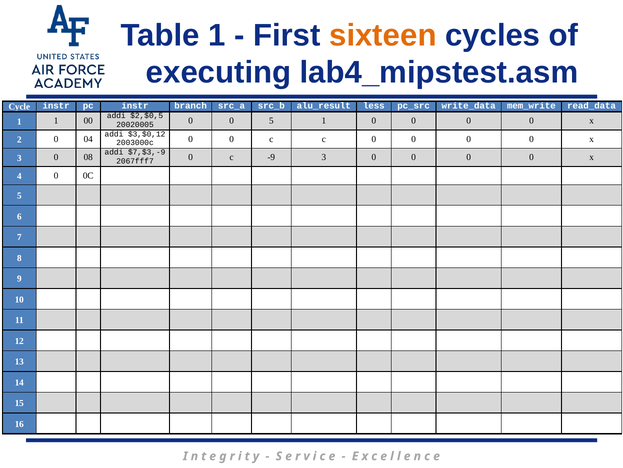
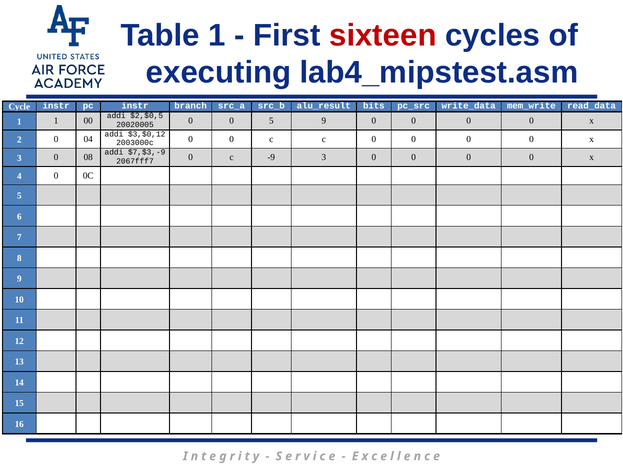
sixteen colour: orange -> red
less: less -> bits
5 1: 1 -> 9
